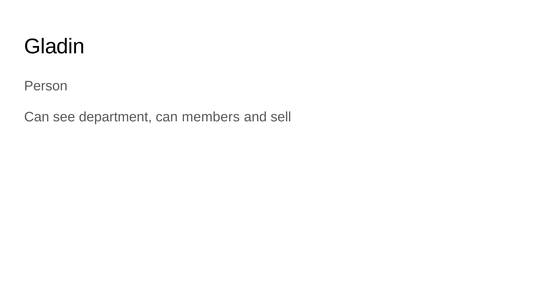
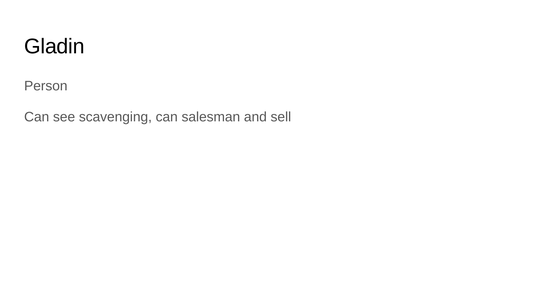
department: department -> scavenging
members: members -> salesman
